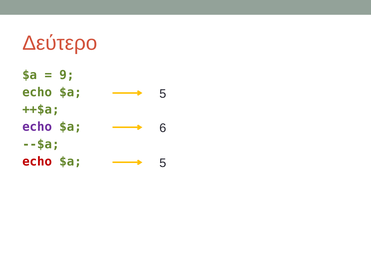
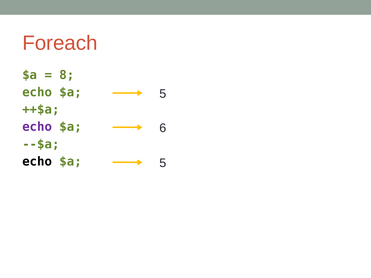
Δεύτερο: Δεύτερο -> Foreach
9: 9 -> 8
echo at (37, 162) colour: red -> black
